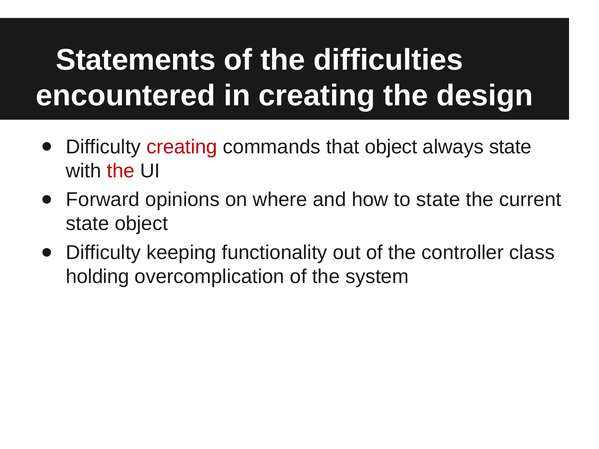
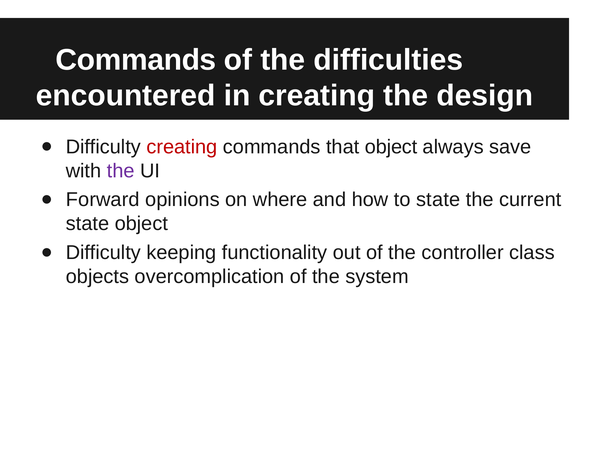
Statements at (136, 60): Statements -> Commands
always state: state -> save
the at (121, 171) colour: red -> purple
holding: holding -> objects
